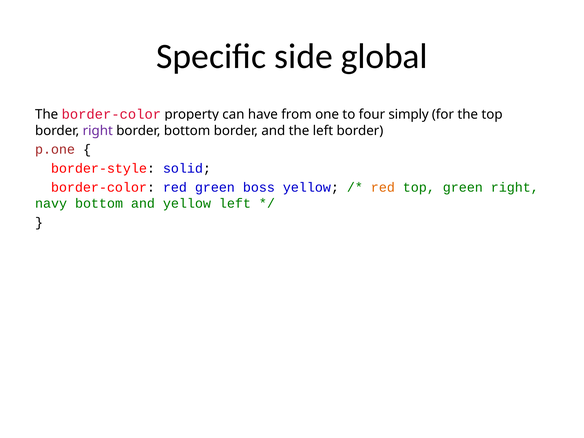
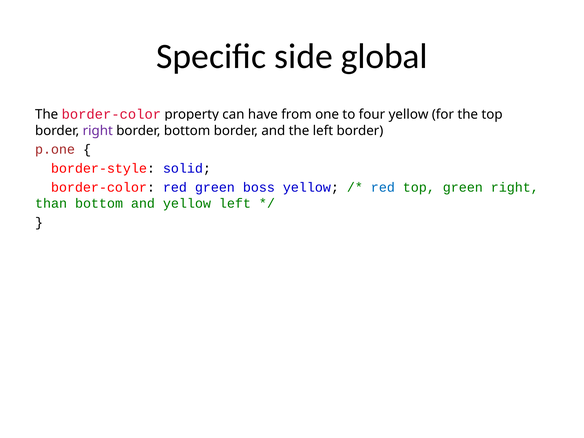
simply at (409, 115): simply -> yellow
red at (383, 187) colour: orange -> blue
navy: navy -> than
